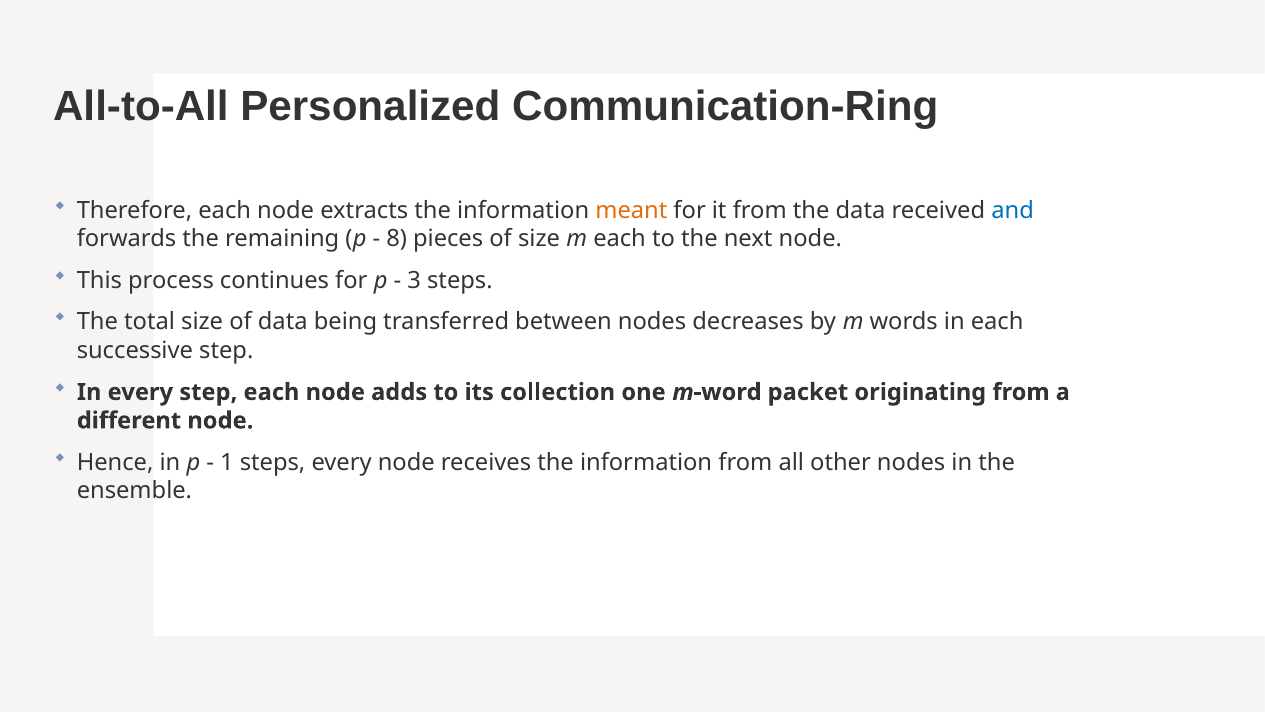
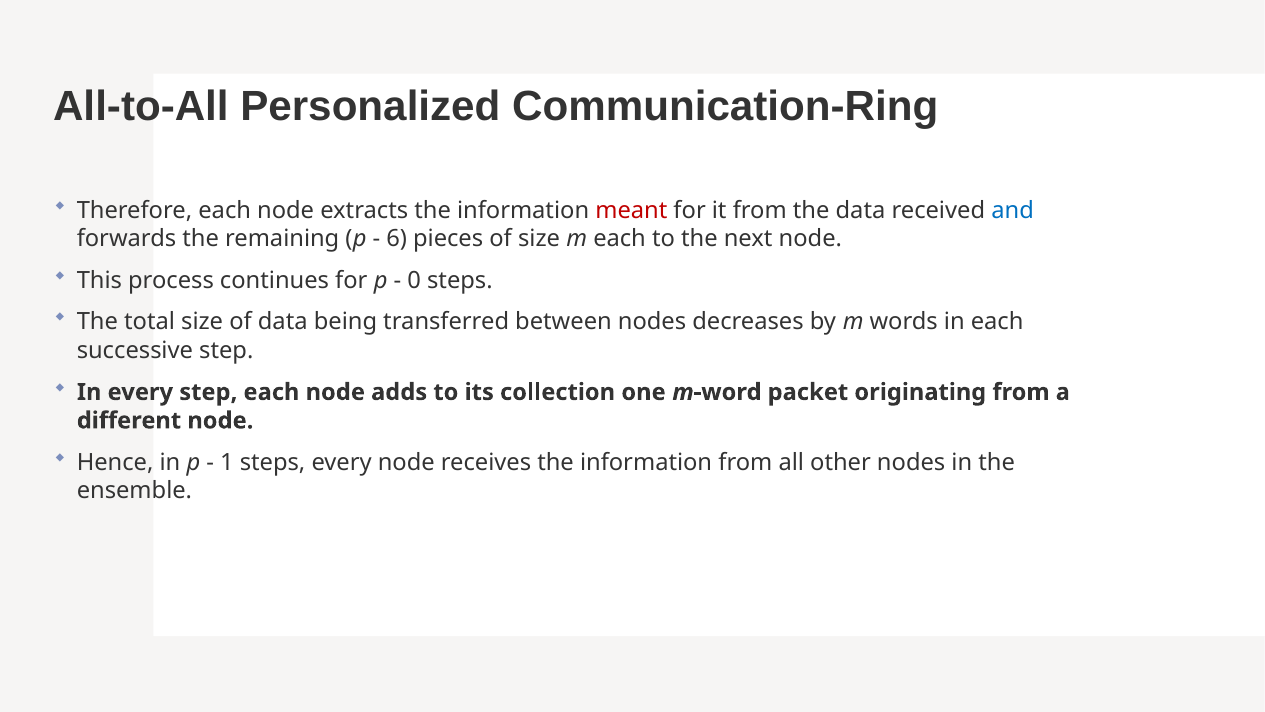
meant colour: orange -> red
8: 8 -> 6
3: 3 -> 0
